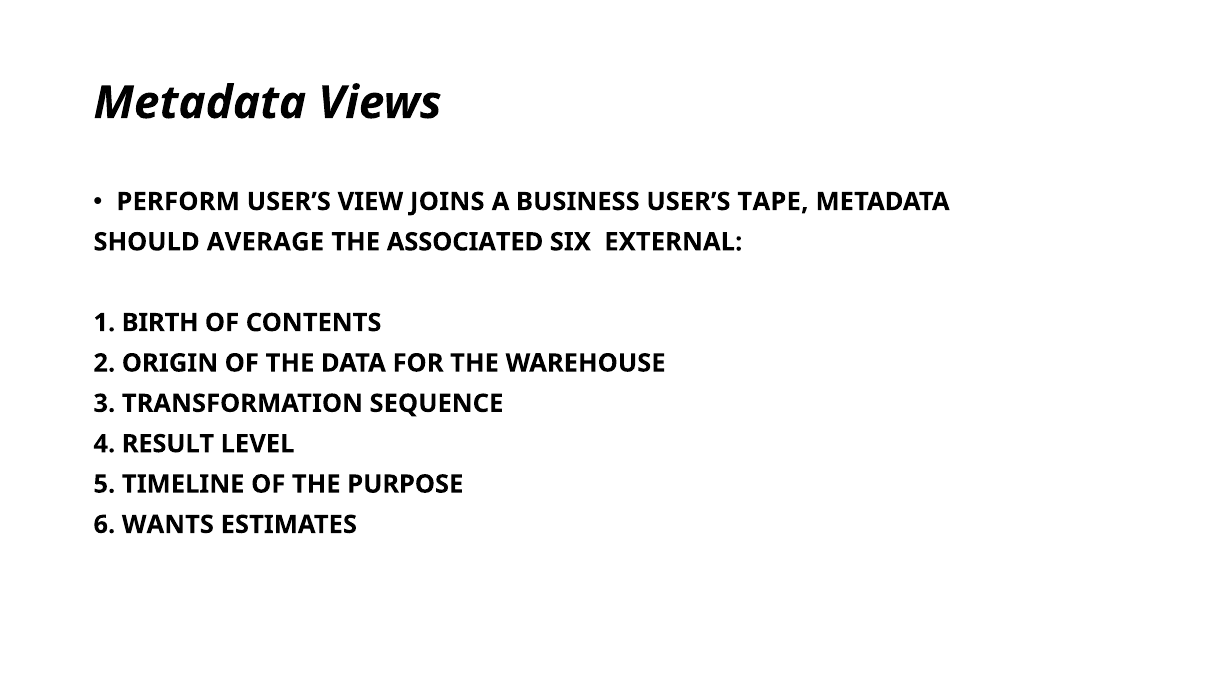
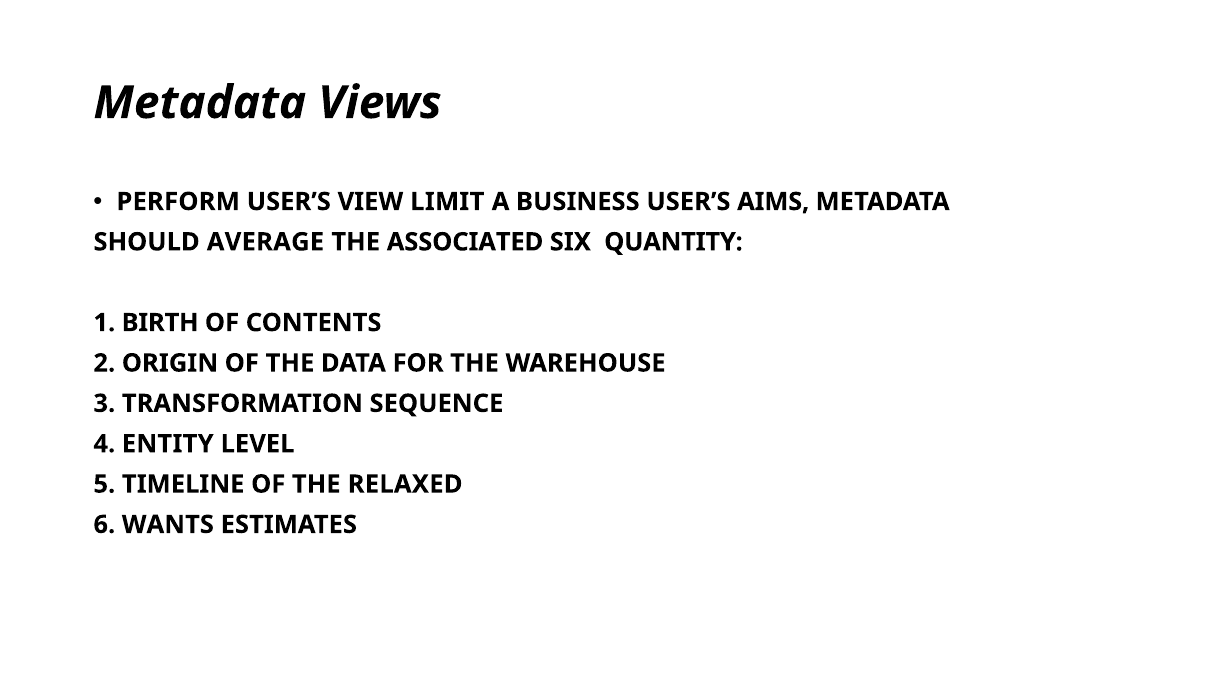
JOINS: JOINS -> LIMIT
TAPE: TAPE -> AIMS
EXTERNAL: EXTERNAL -> QUANTITY
RESULT: RESULT -> ENTITY
PURPOSE: PURPOSE -> RELAXED
